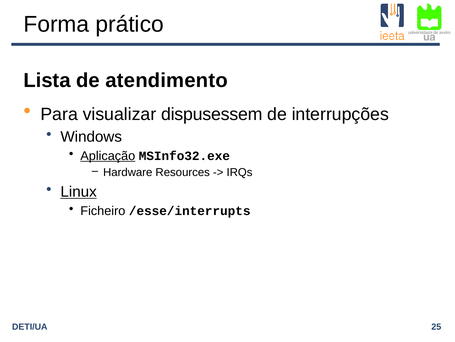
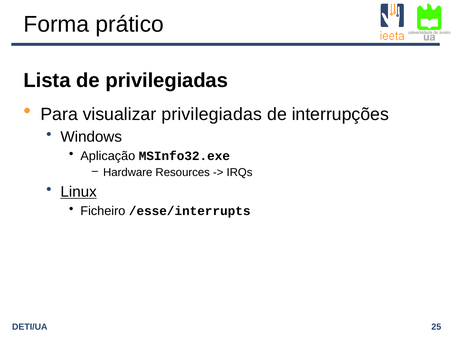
de atendimento: atendimento -> privilegiadas
visualizar dispusessem: dispusessem -> privilegiadas
Aplicação underline: present -> none
